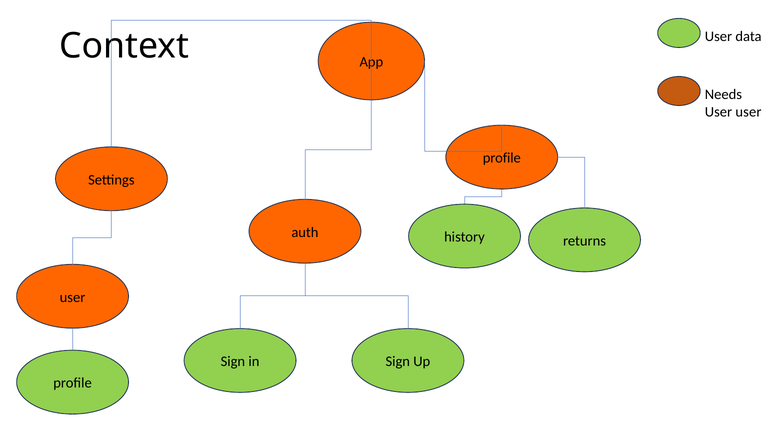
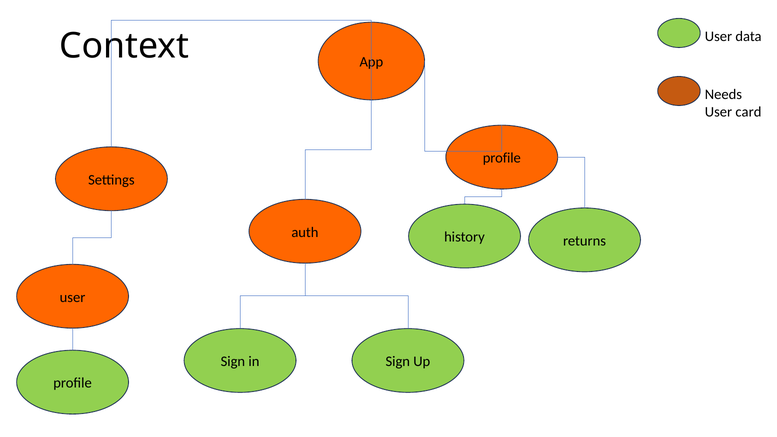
User user: user -> card
